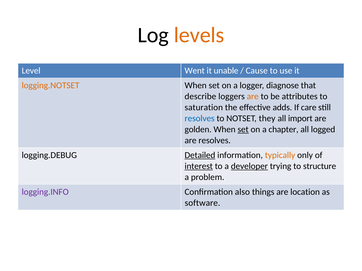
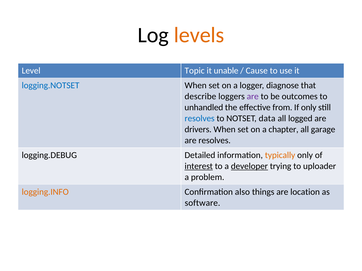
Went: Went -> Topic
logging.NOTSET colour: orange -> blue
are at (253, 97) colour: orange -> purple
attributes: attributes -> outcomes
saturation: saturation -> unhandled
adds: adds -> from
If care: care -> only
they: they -> data
import: import -> logged
golden: golden -> drivers
set at (243, 130) underline: present -> none
logged: logged -> garage
Detailed underline: present -> none
structure: structure -> uploader
logging.INFO colour: purple -> orange
